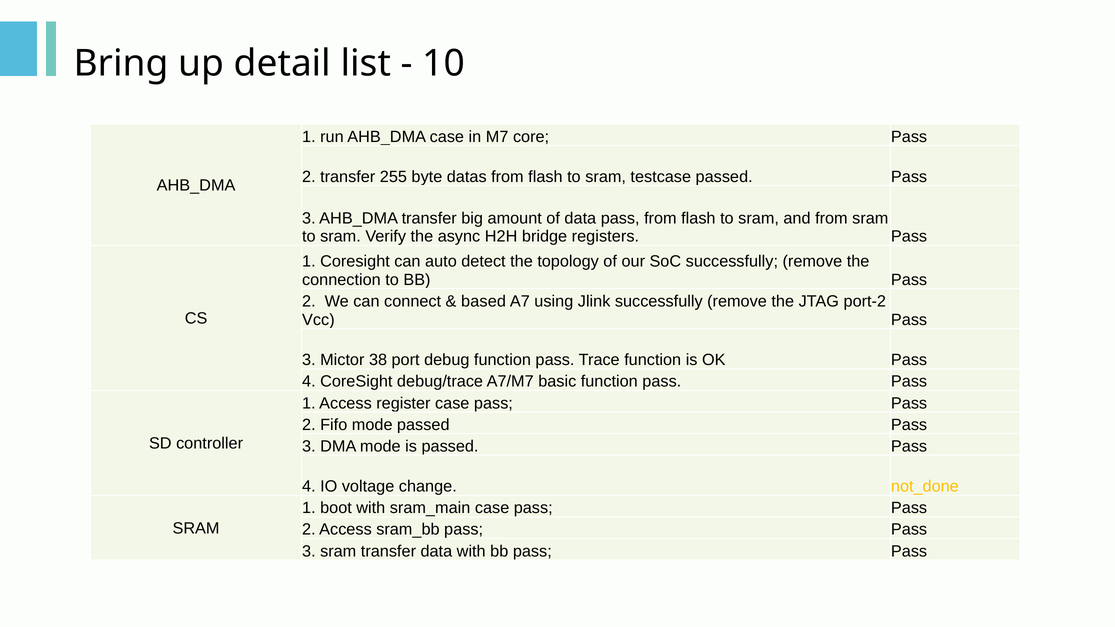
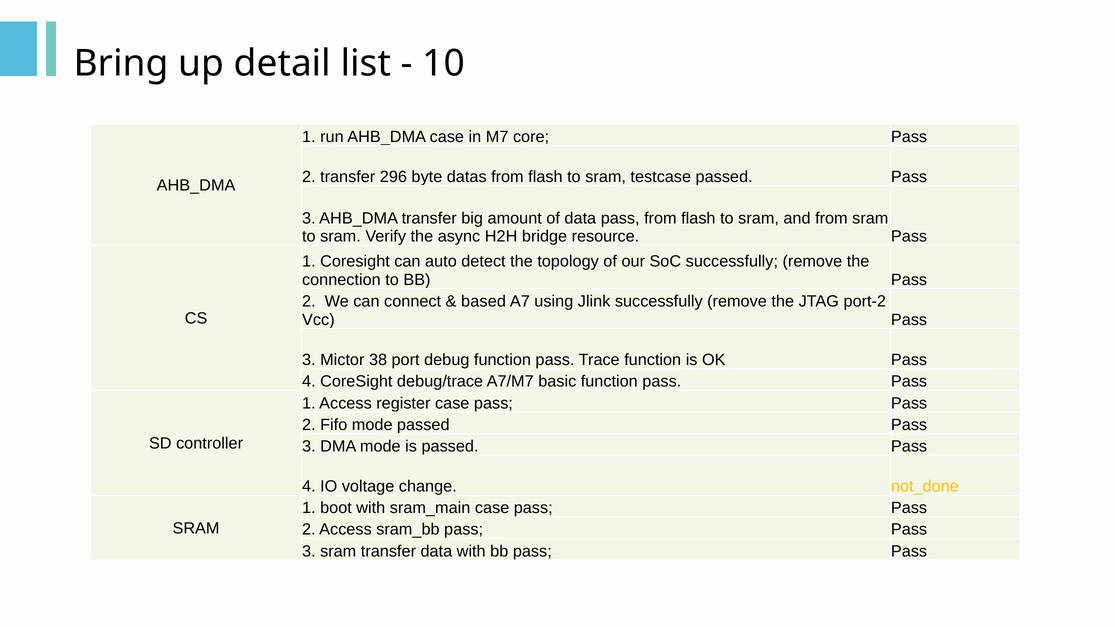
255: 255 -> 296
registers: registers -> resource
